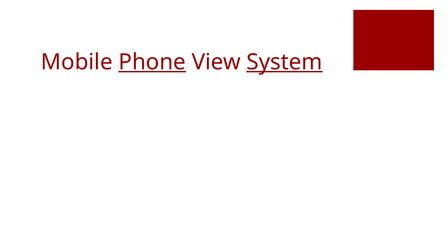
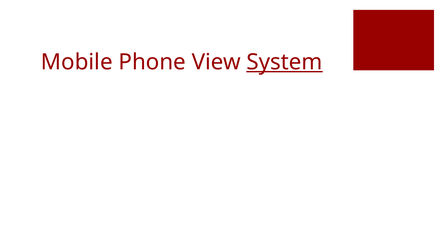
Phone underline: present -> none
